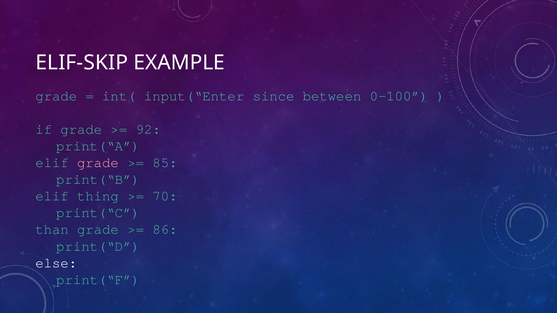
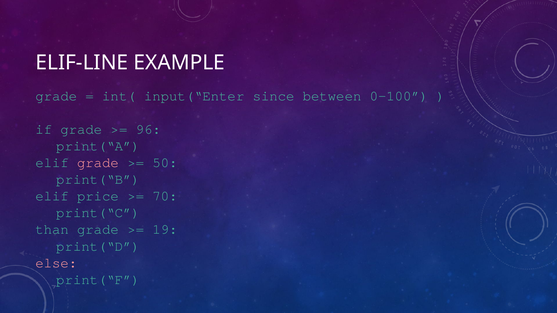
ELIF-SKIP: ELIF-SKIP -> ELIF-LINE
92: 92 -> 96
85: 85 -> 50
thing: thing -> price
86: 86 -> 19
else colour: white -> pink
